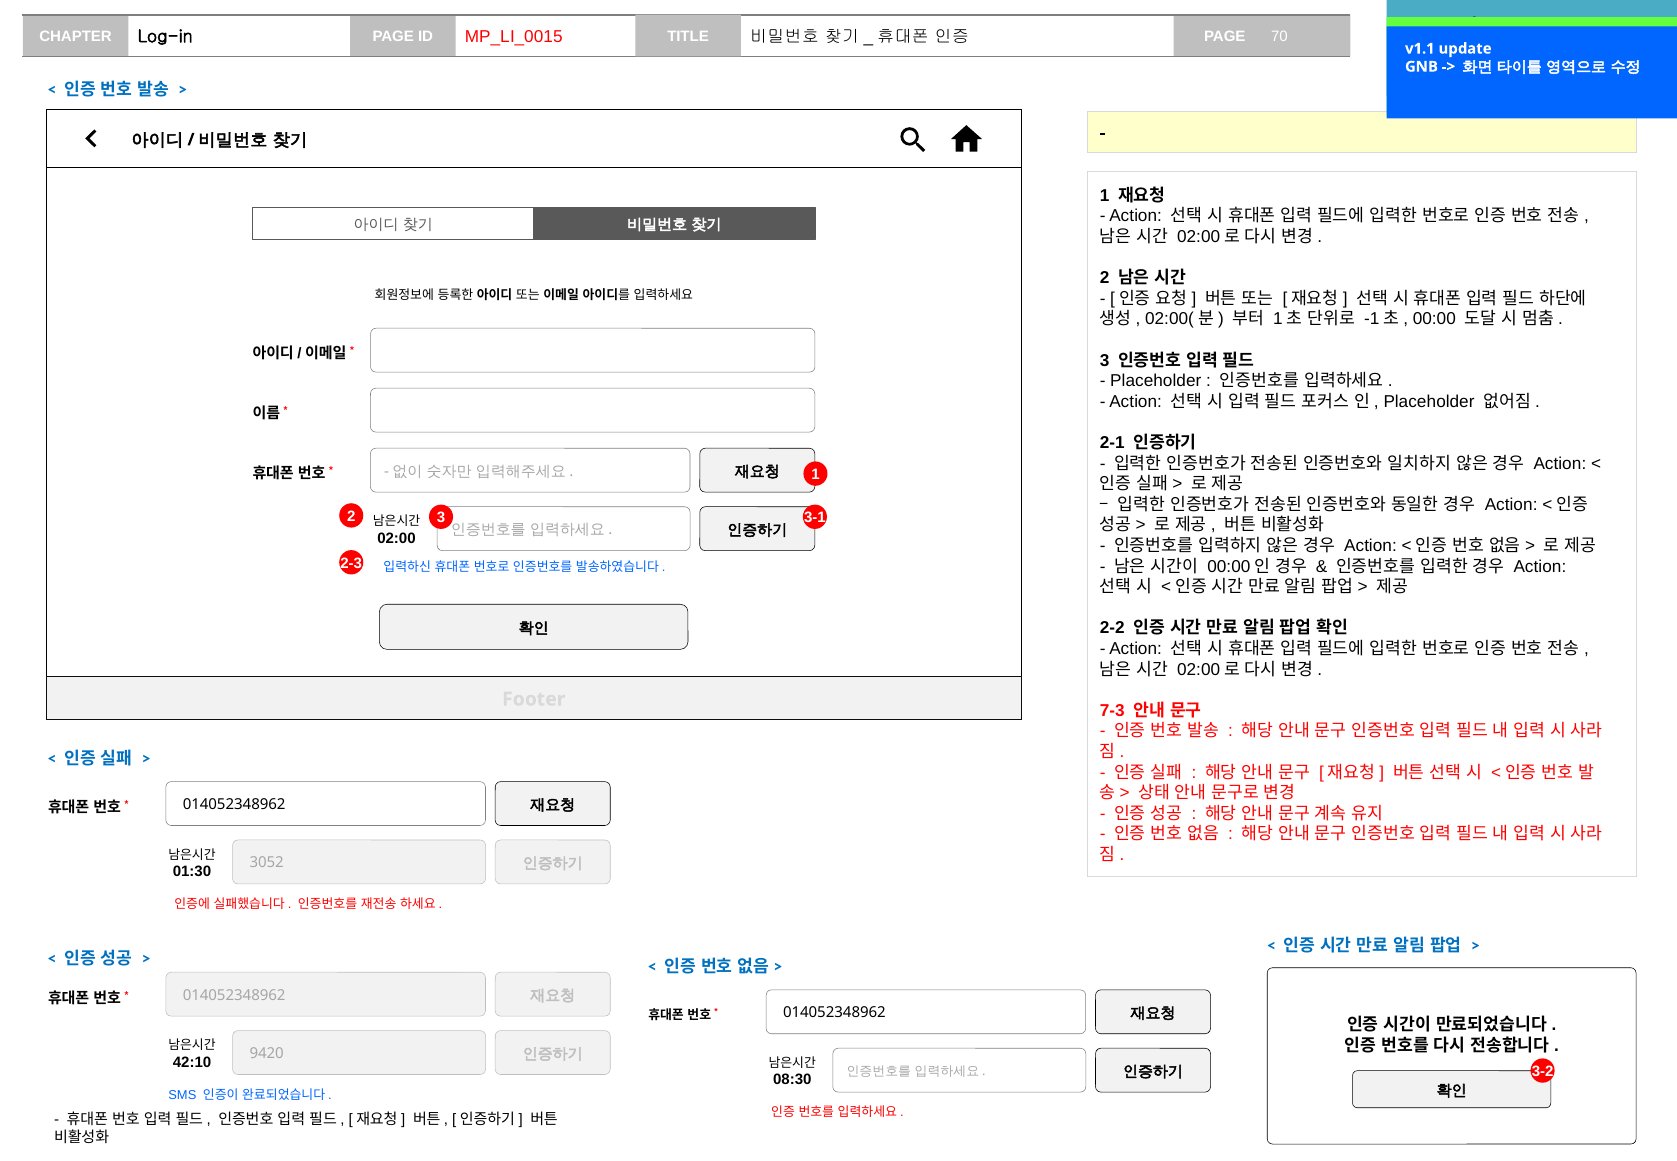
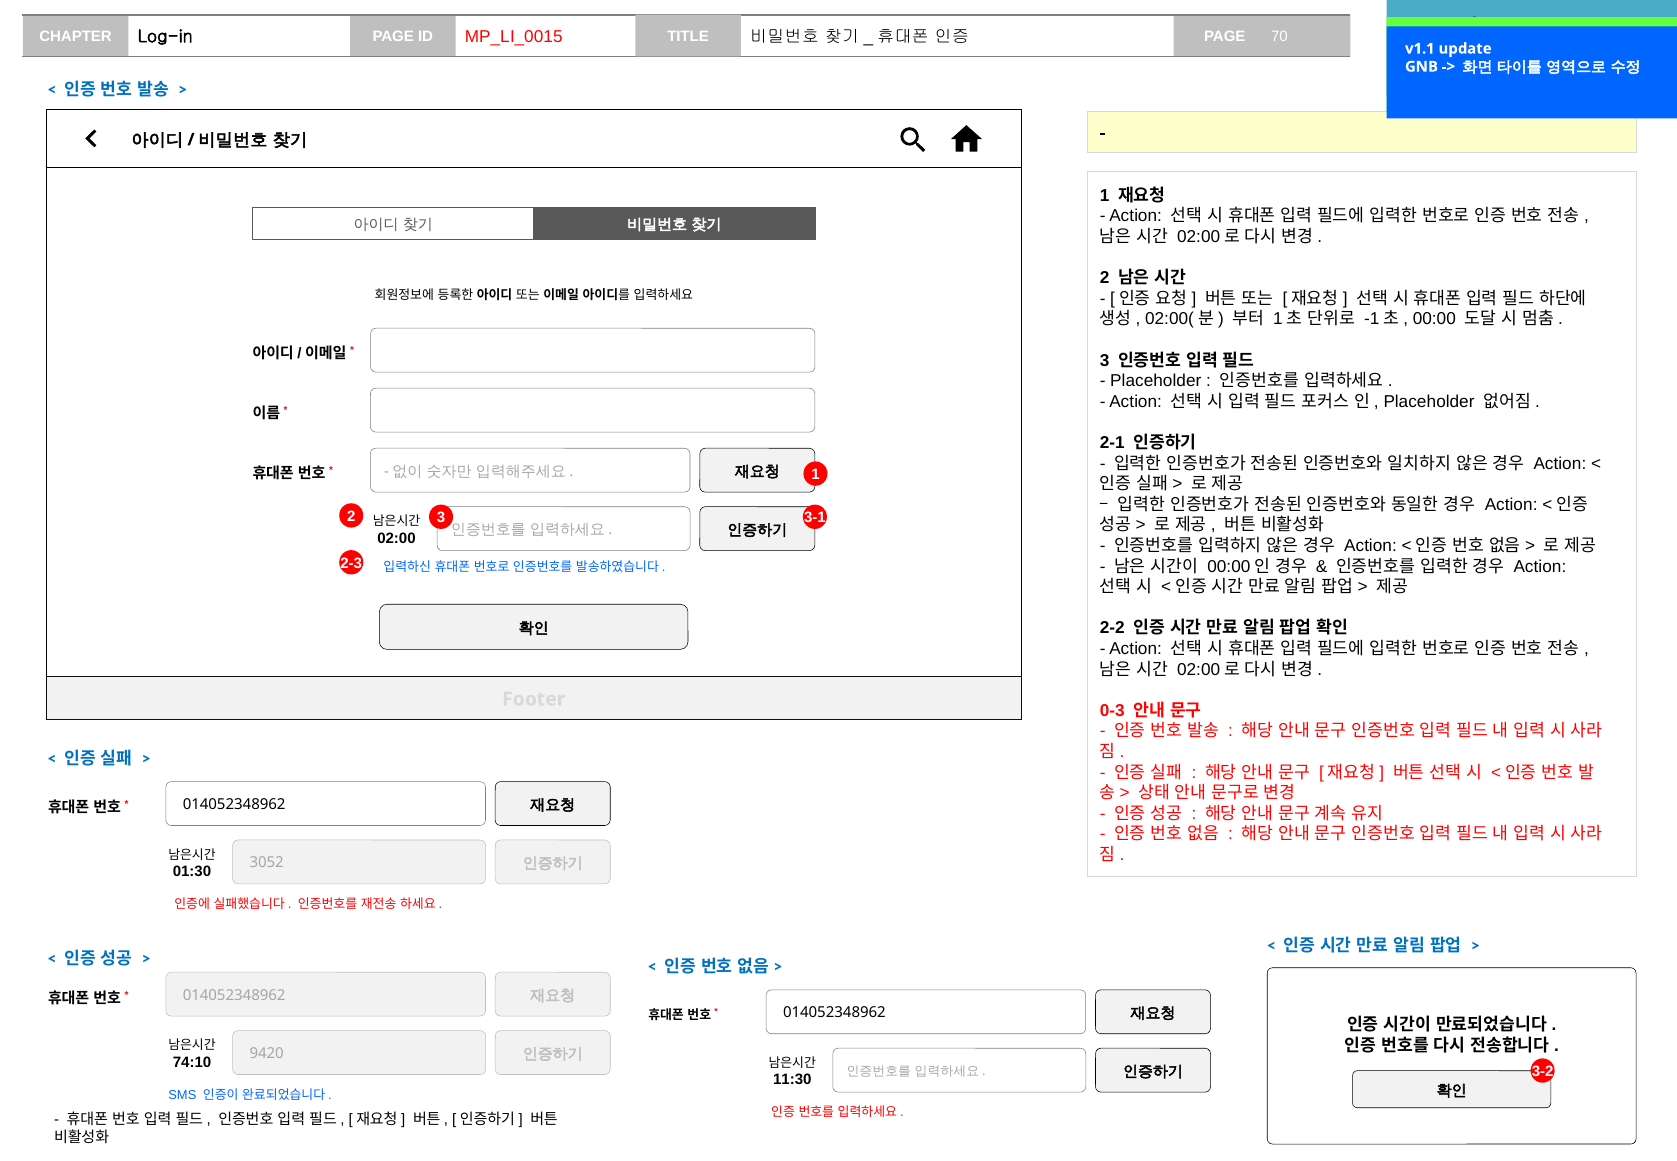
7-3: 7-3 -> 0-3
42:10: 42:10 -> 74:10
08:30: 08:30 -> 11:30
